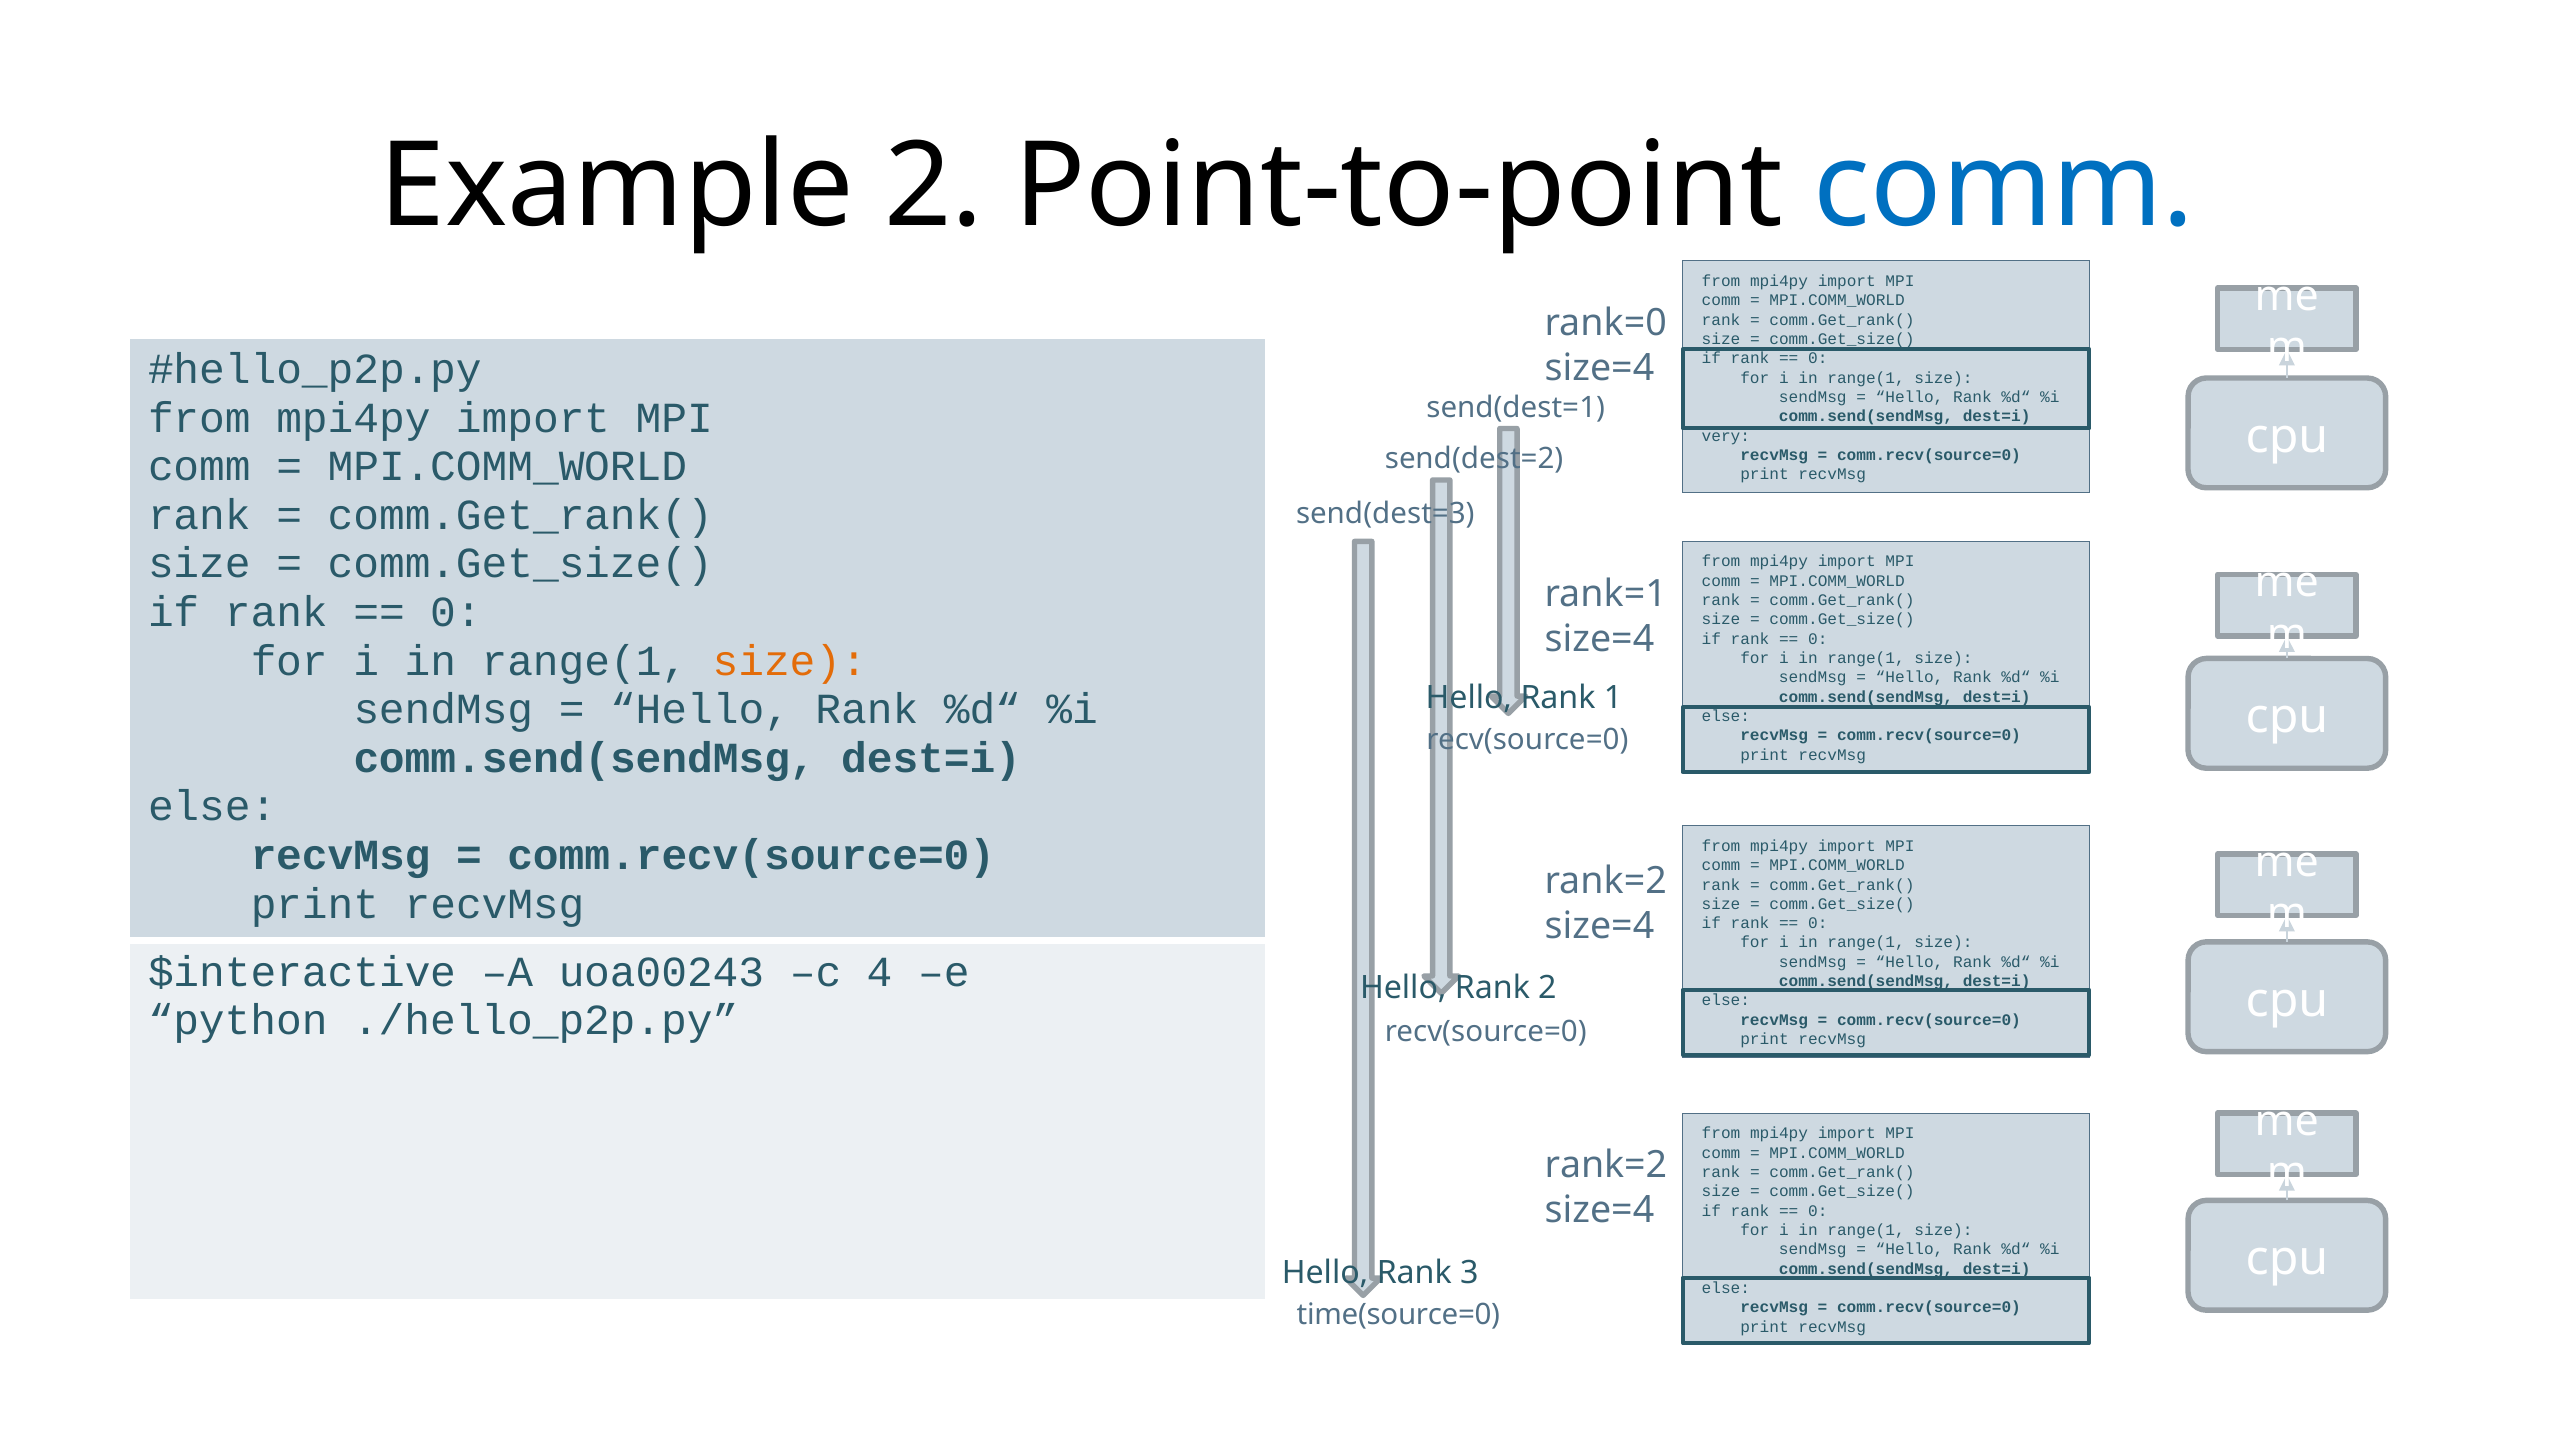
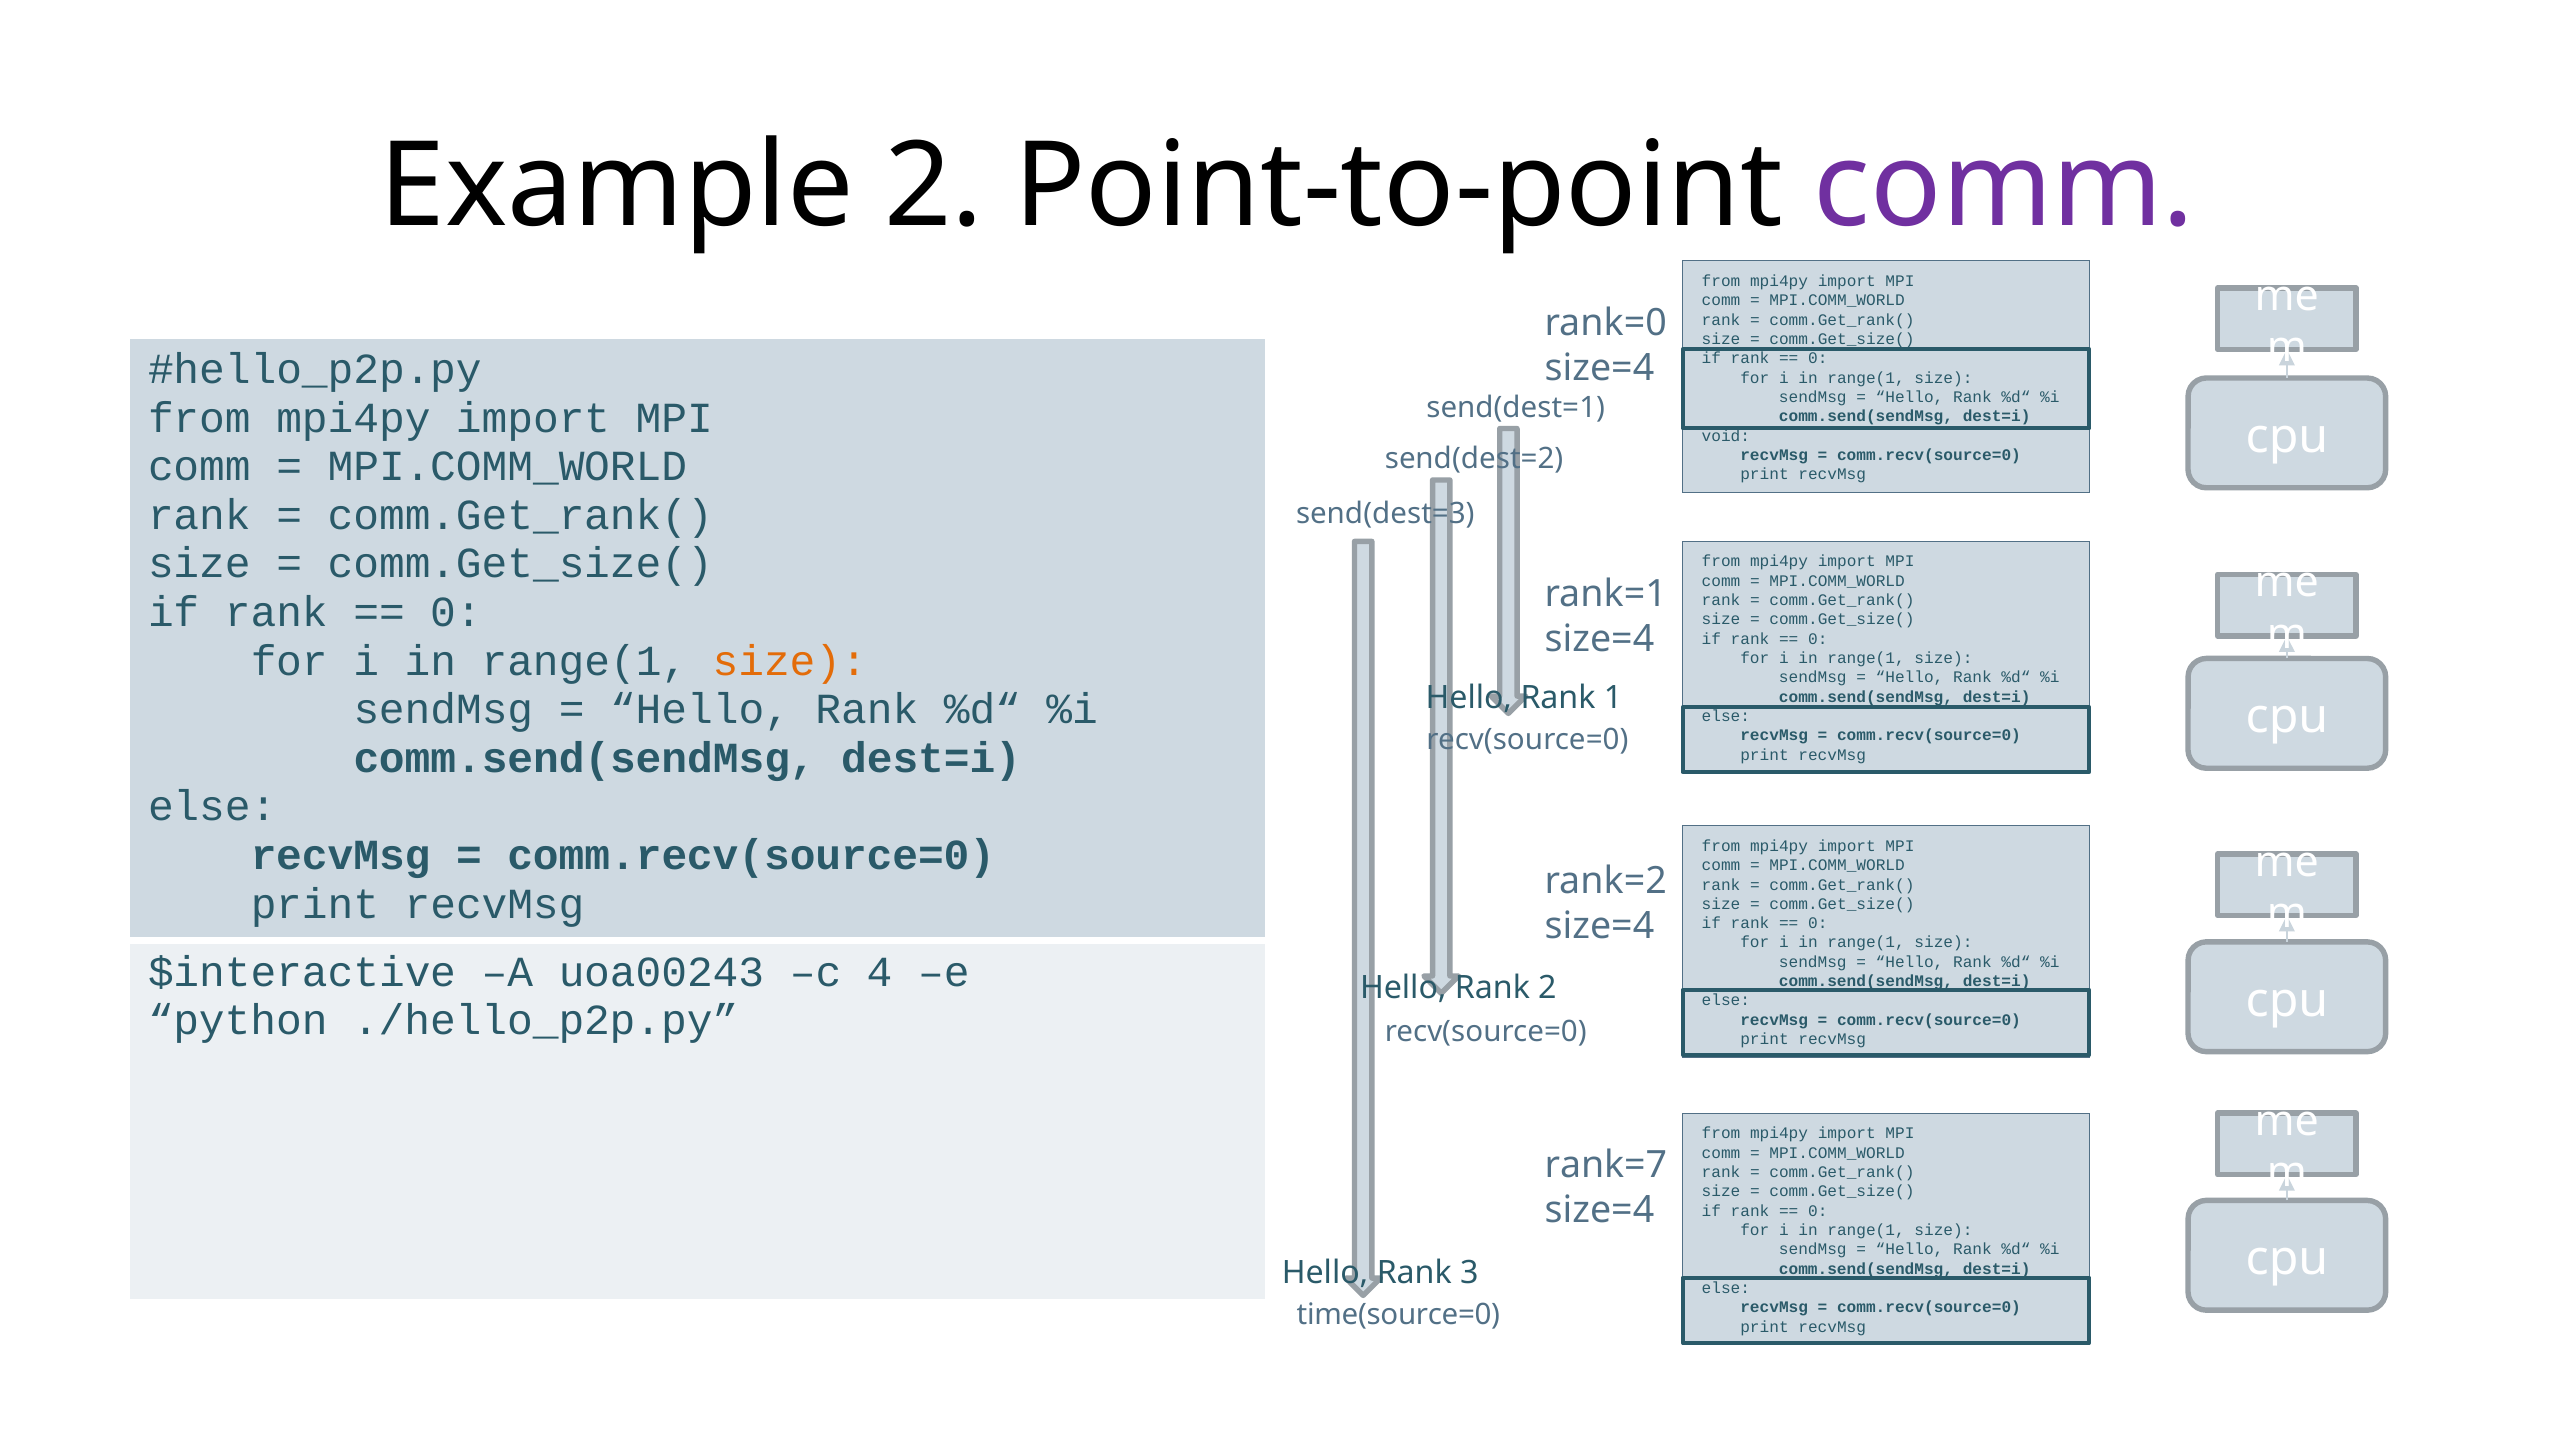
comm at (2004, 187) colour: blue -> purple
very: very -> void
rank=2 at (1606, 1165): rank=2 -> rank=7
